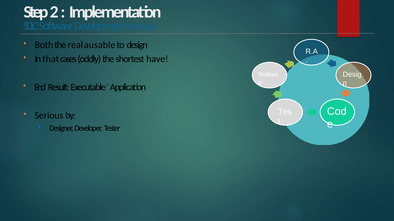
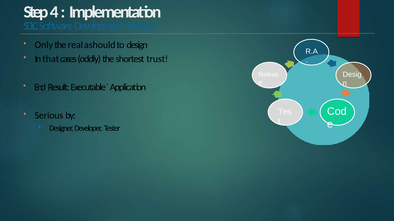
2: 2 -> 4
Both: Both -> Only
usable: usable -> should
have: have -> trust
